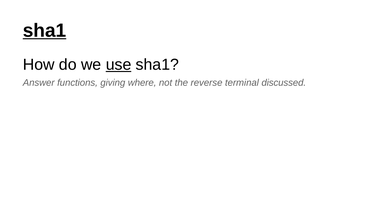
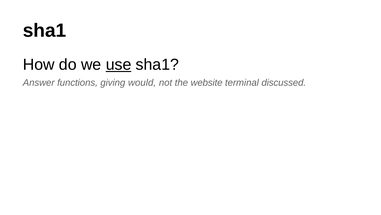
sha1 at (45, 30) underline: present -> none
where: where -> would
reverse: reverse -> website
